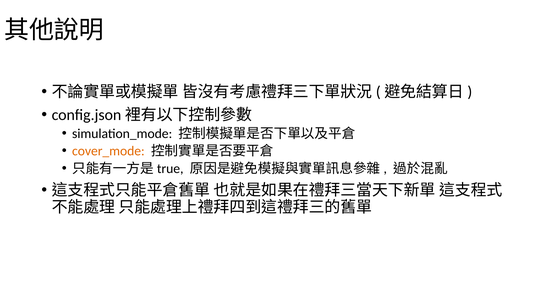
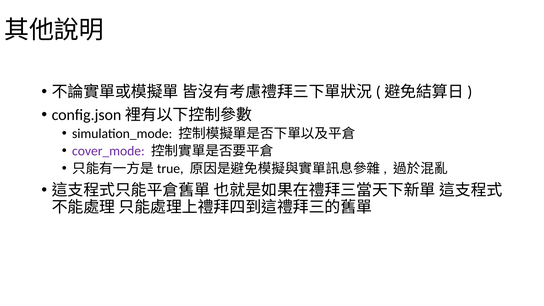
cover_mode colour: orange -> purple
